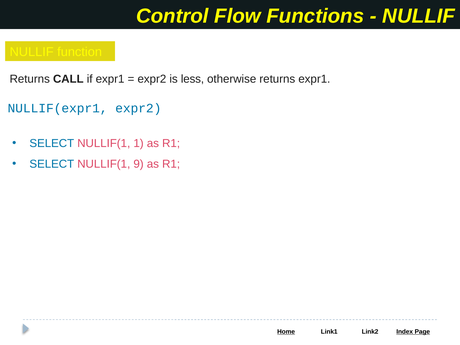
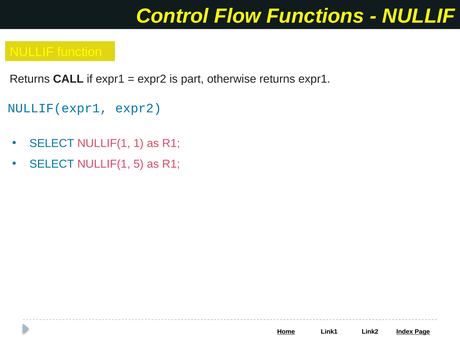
less: less -> part
9: 9 -> 5
